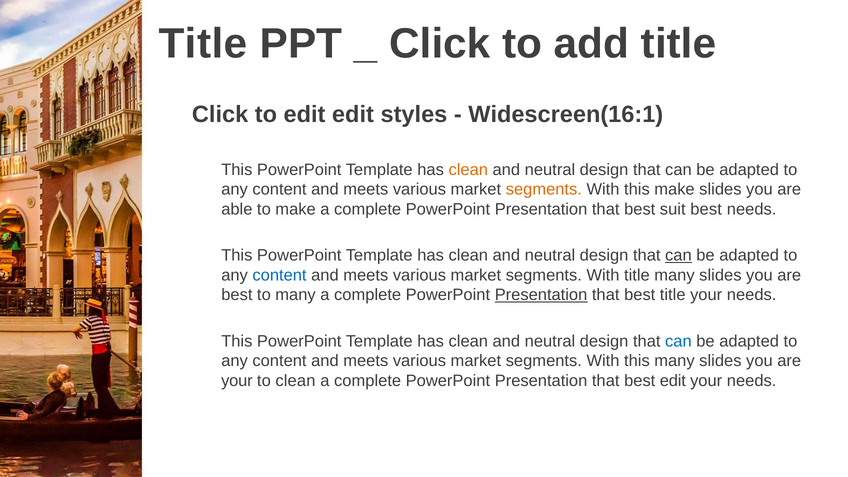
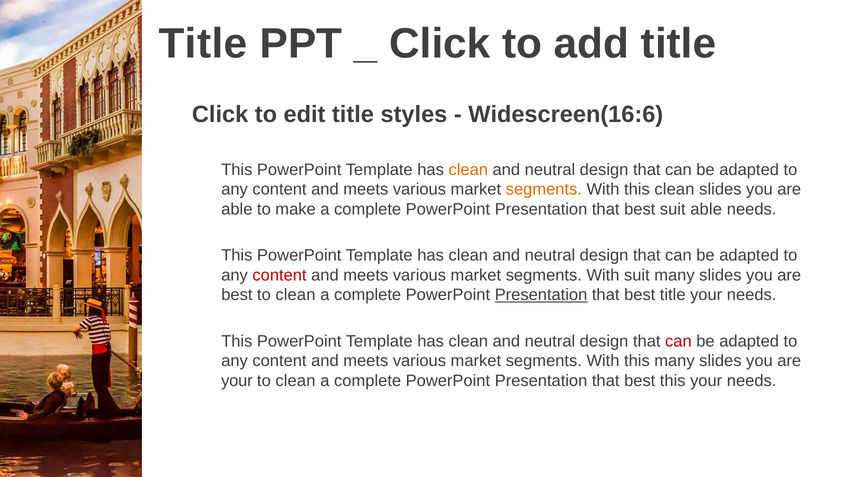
edit edit: edit -> title
Widescreen(16:1: Widescreen(16:1 -> Widescreen(16:6
this make: make -> clean
suit best: best -> able
can at (678, 255) underline: present -> none
content at (280, 275) colour: blue -> red
With title: title -> suit
many at (295, 295): many -> clean
can at (678, 341) colour: blue -> red
best edit: edit -> this
